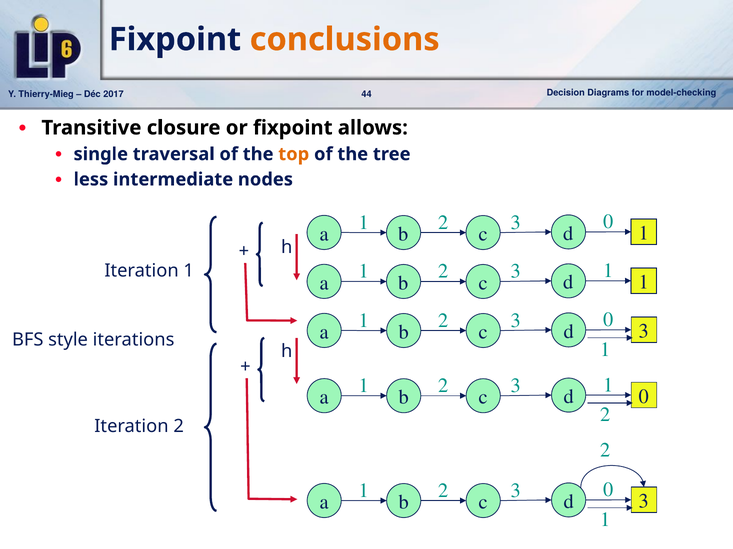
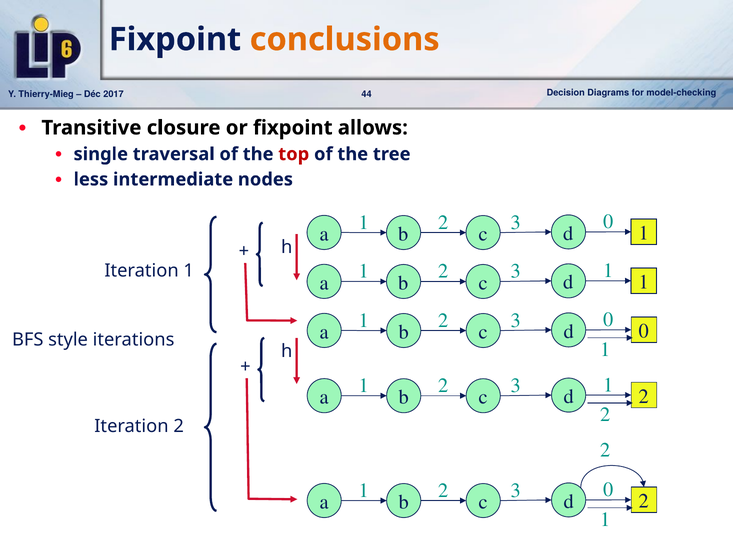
top colour: orange -> red
3 at (644, 332): 3 -> 0
0 at (644, 397): 0 -> 2
3 at (644, 502): 3 -> 2
